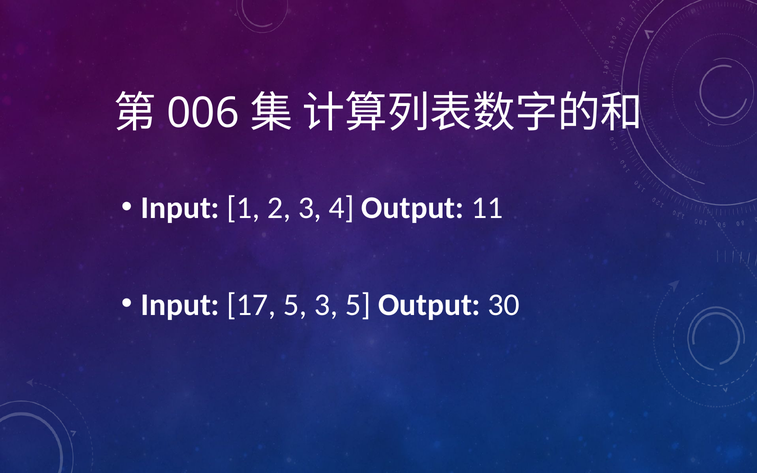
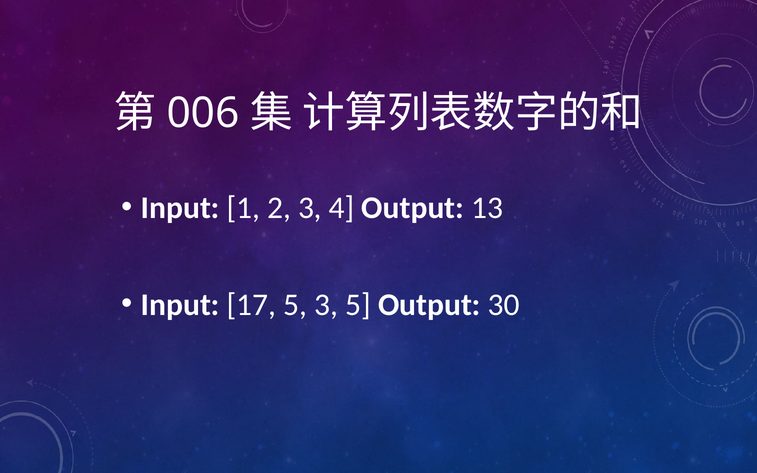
11: 11 -> 13
